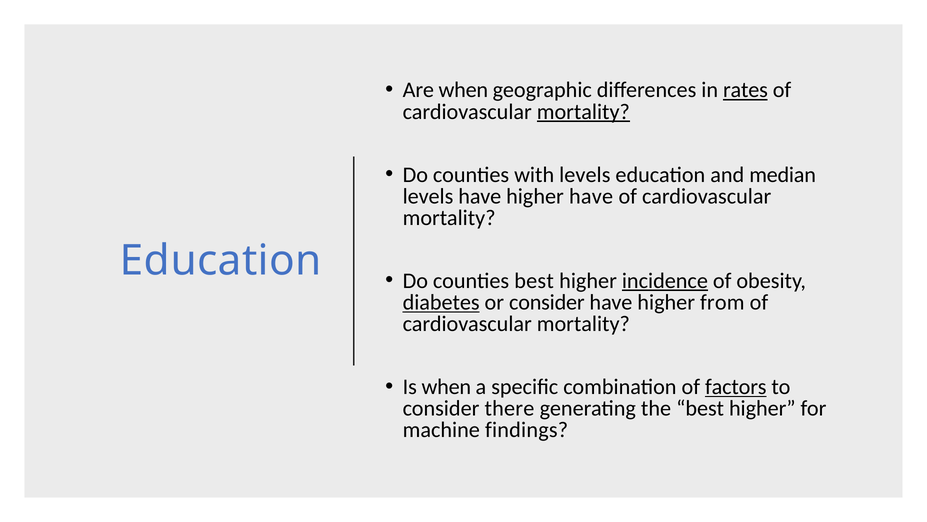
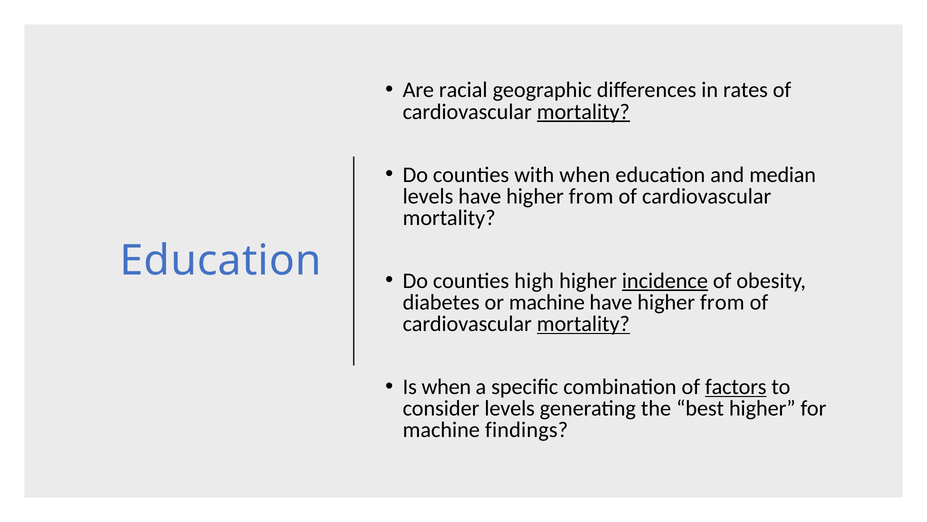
Are when: when -> racial
rates underline: present -> none
with levels: levels -> when
levels have higher have: have -> from
counties best: best -> high
diabetes underline: present -> none
or consider: consider -> machine
mortality at (583, 324) underline: none -> present
consider there: there -> levels
